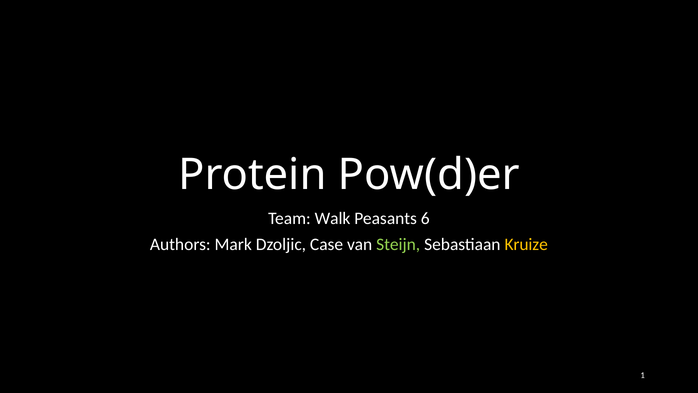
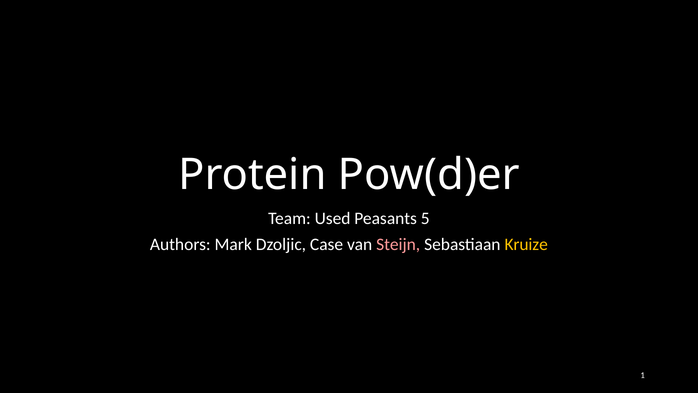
Walk: Walk -> Used
6: 6 -> 5
Steijn colour: light green -> pink
